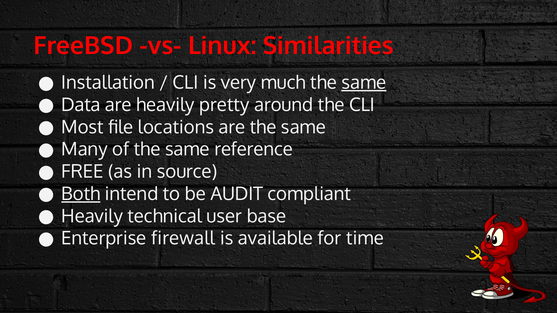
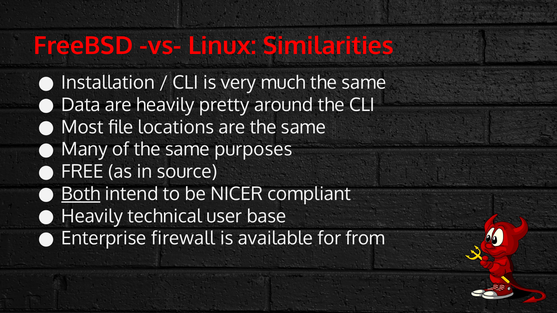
same at (364, 83) underline: present -> none
reference: reference -> purposes
AUDIT: AUDIT -> NICER
time: time -> from
